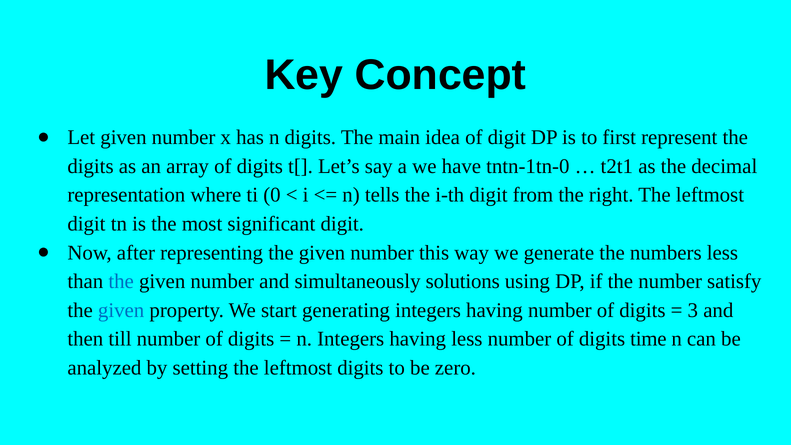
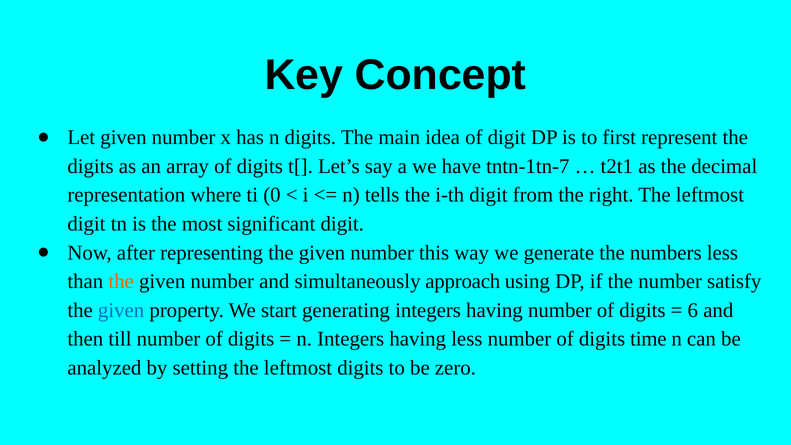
tntn-1tn-0: tntn-1tn-0 -> tntn-1tn-7
the at (121, 281) colour: blue -> orange
solutions: solutions -> approach
3: 3 -> 6
